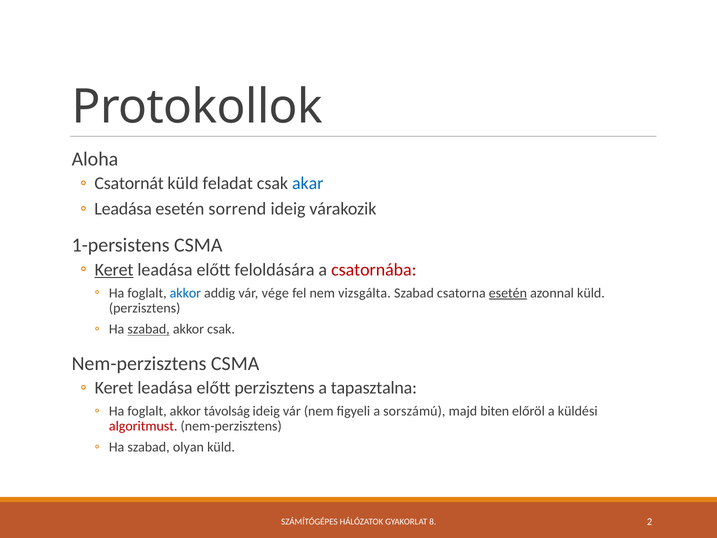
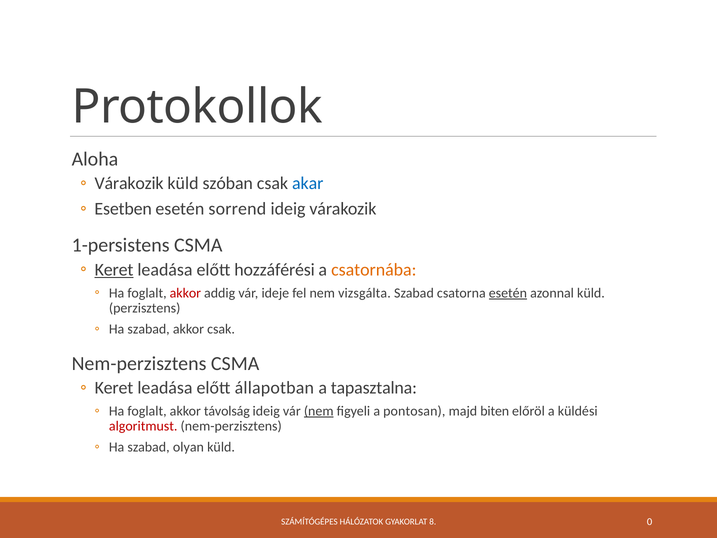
Csatornát at (129, 183): Csatornát -> Várakozik
feladat: feladat -> szóban
Leadása at (123, 209): Leadása -> Esetben
feloldására: feloldására -> hozzáférési
csatornába colour: red -> orange
akkor at (185, 293) colour: blue -> red
vége: vége -> ideje
szabad at (149, 329) underline: present -> none
előtt perzisztens: perzisztens -> állapotban
nem at (319, 411) underline: none -> present
sorszámú: sorszámú -> pontosan
2: 2 -> 0
